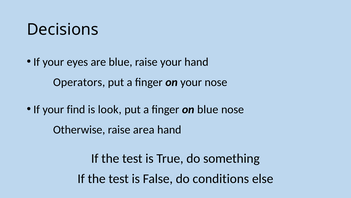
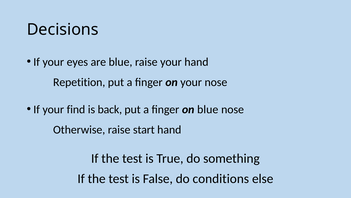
Operators: Operators -> Repetition
look: look -> back
area: area -> start
